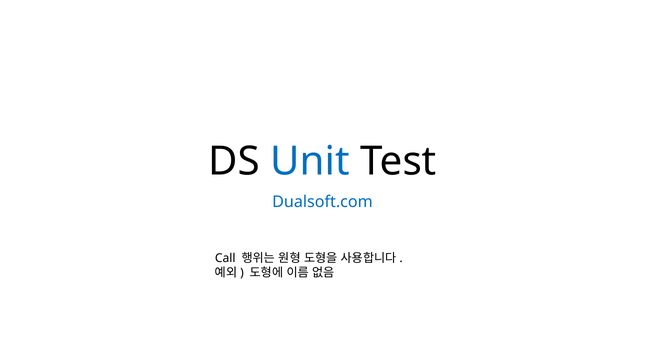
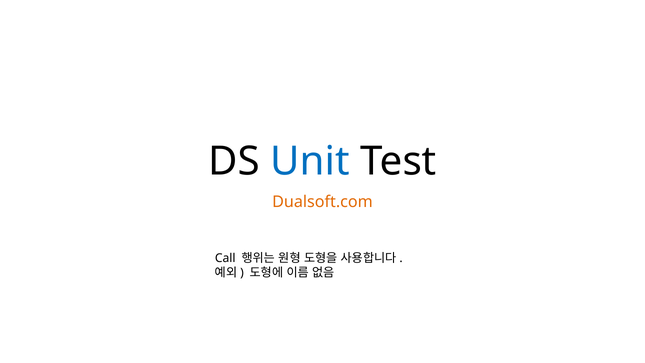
Dualsoft.com colour: blue -> orange
